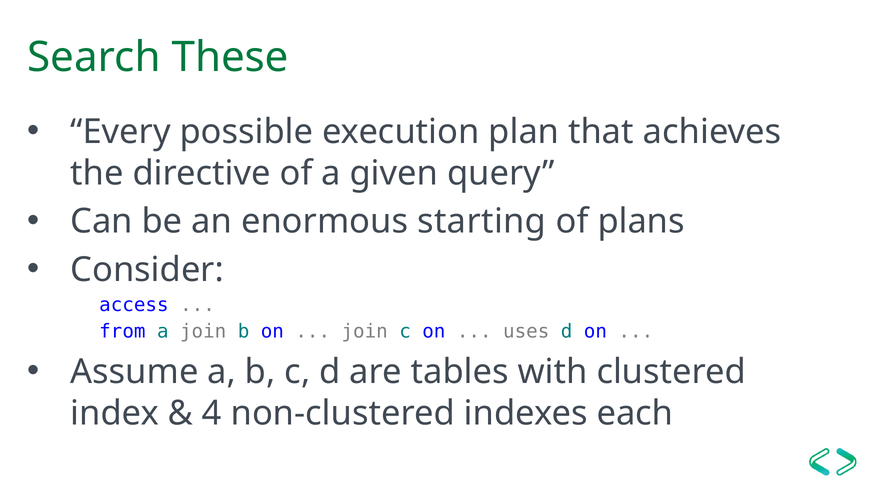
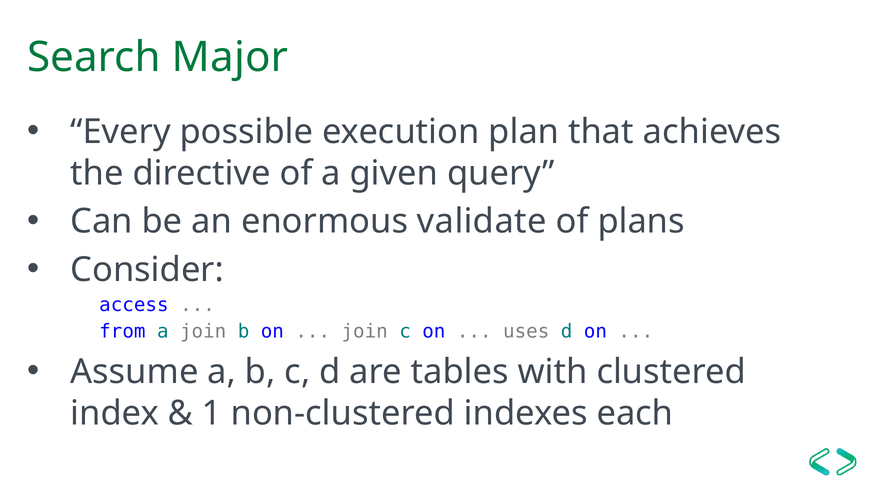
These: These -> Major
starting: starting -> validate
4: 4 -> 1
